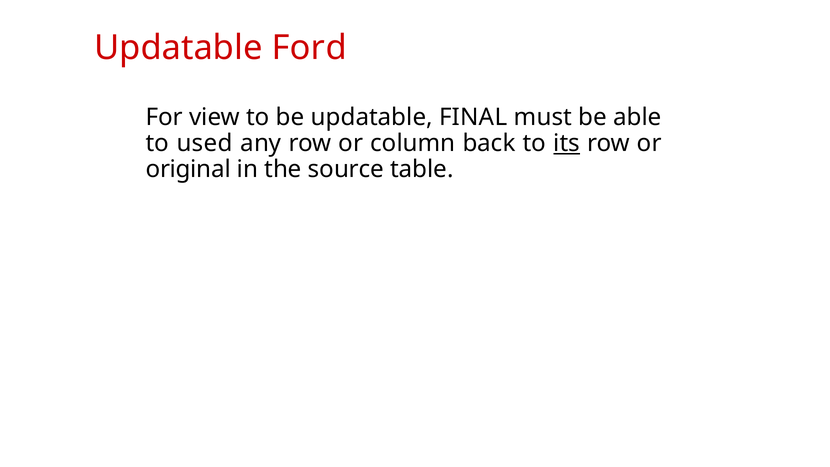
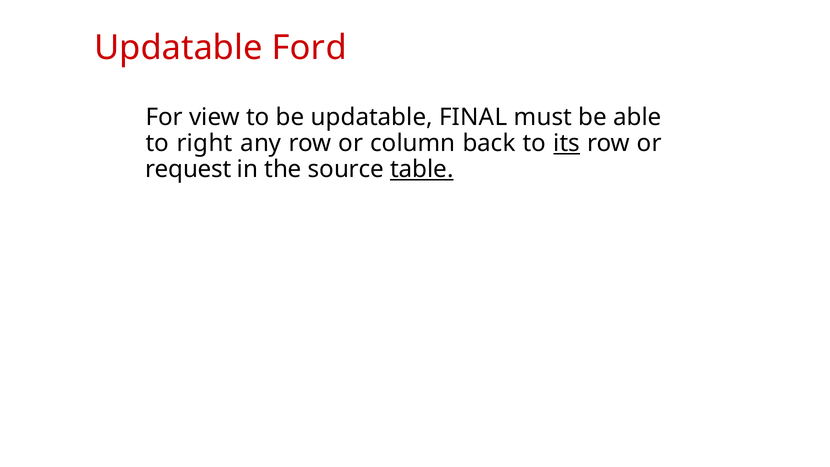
used: used -> right
original: original -> request
table underline: none -> present
